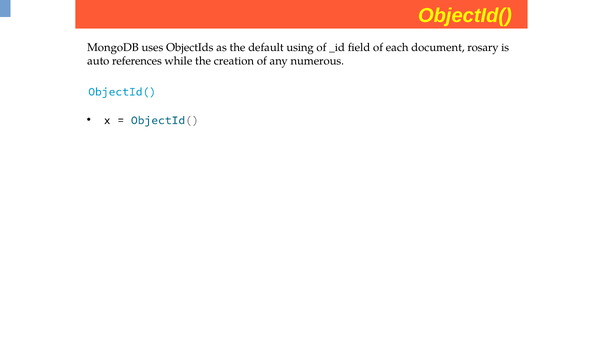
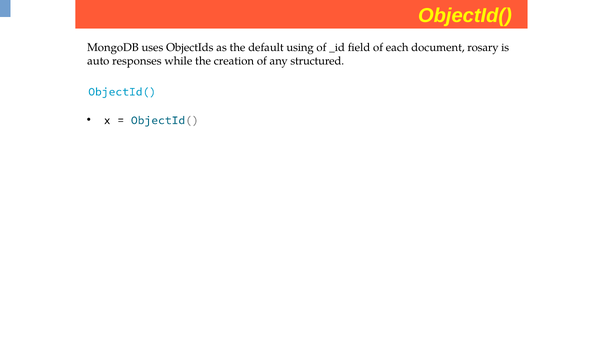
references: references -> responses
numerous: numerous -> structured
